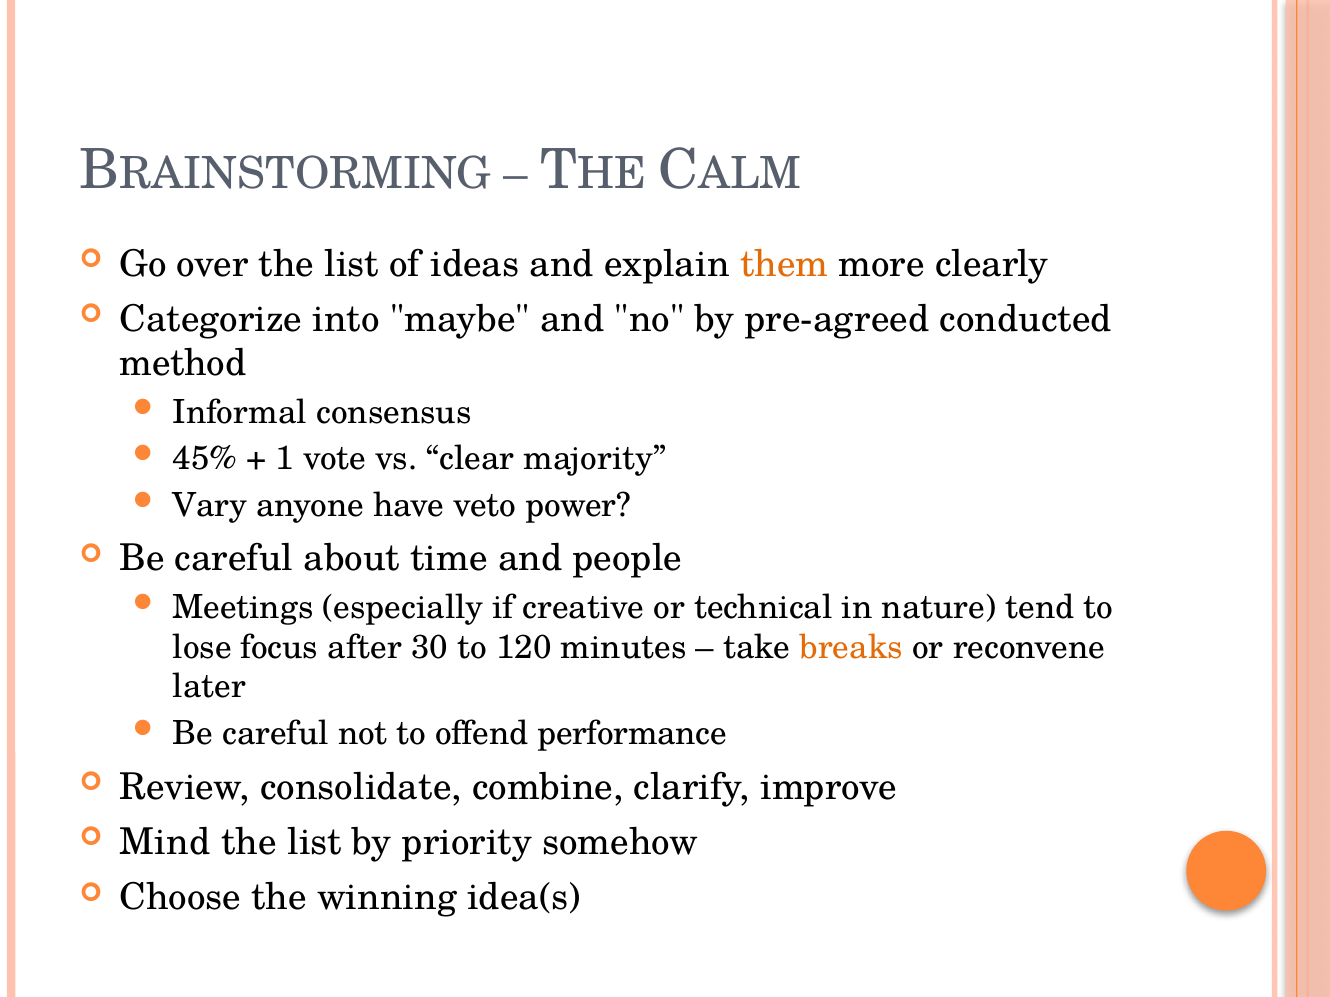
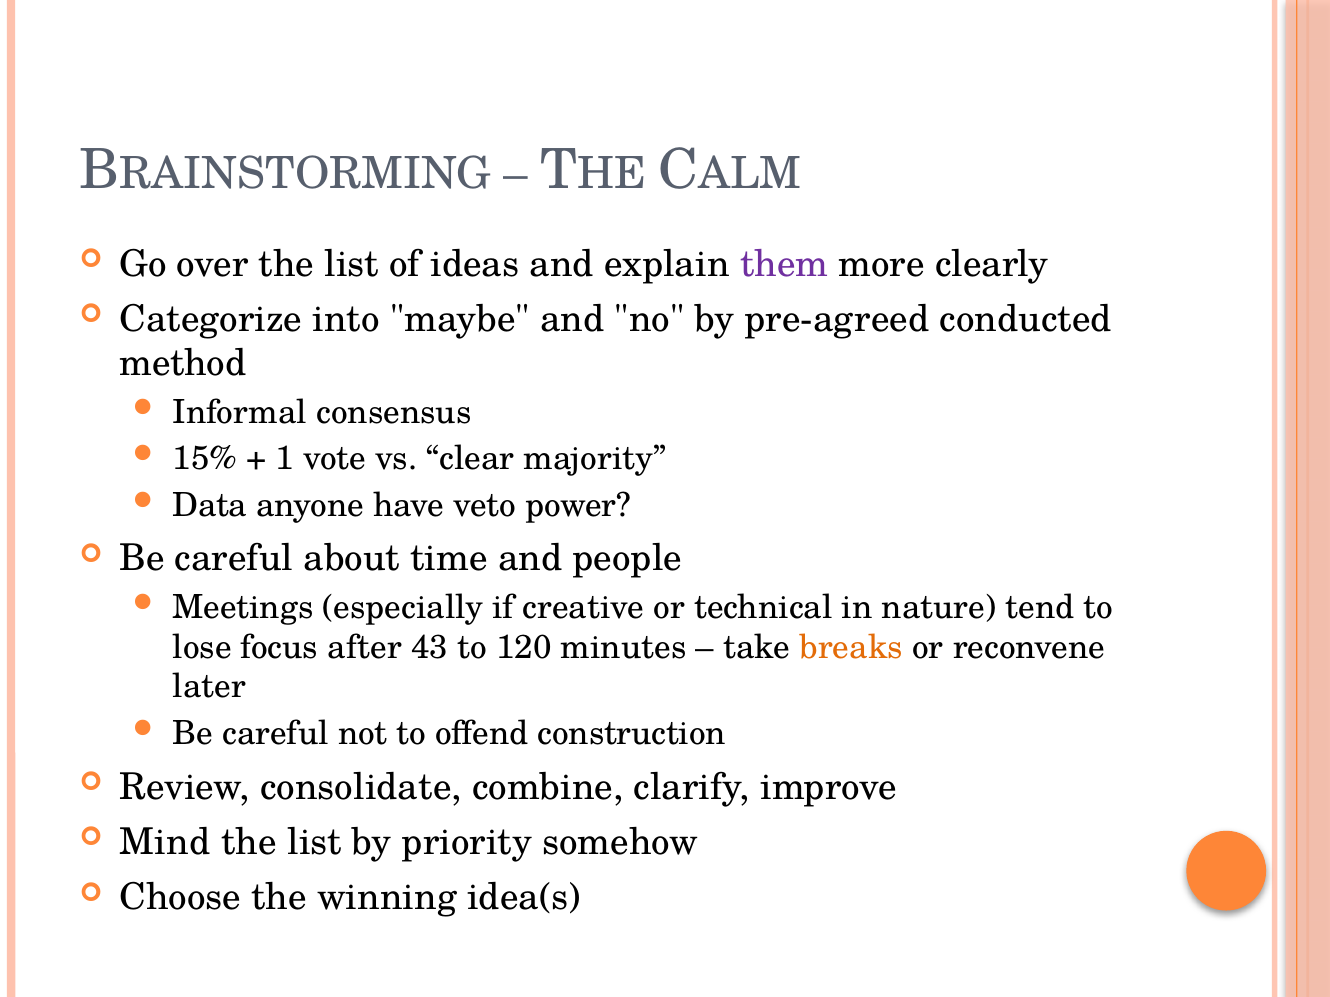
them colour: orange -> purple
45%: 45% -> 15%
Vary: Vary -> Data
30: 30 -> 43
performance: performance -> construction
